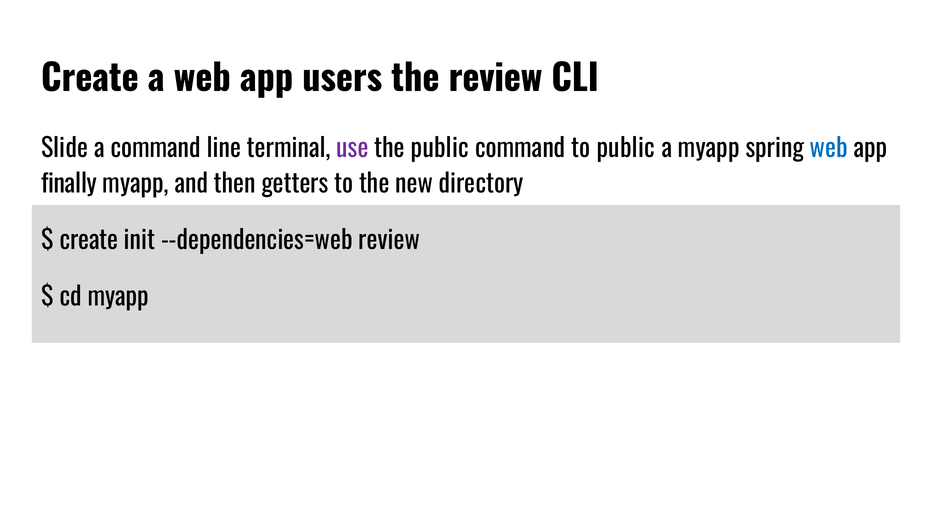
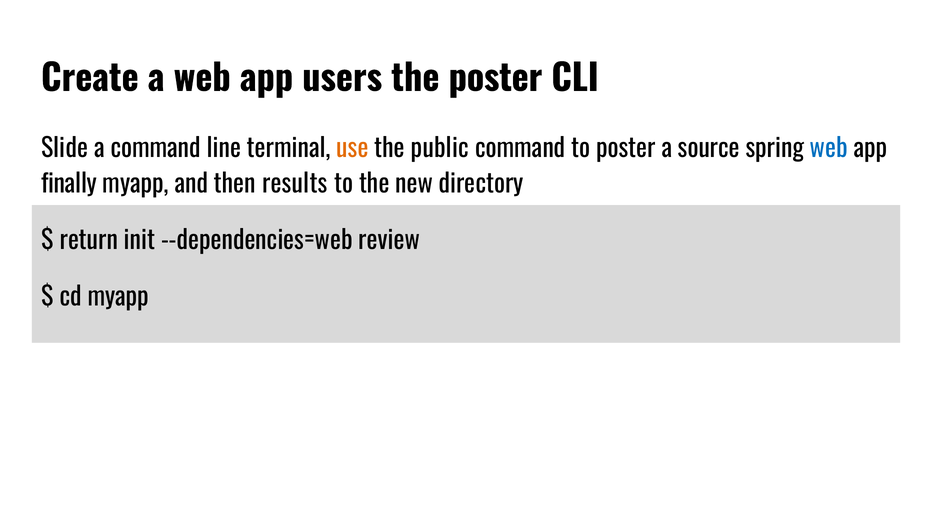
the review: review -> poster
use colour: purple -> orange
to public: public -> poster
a myapp: myapp -> source
getters: getters -> results
create at (89, 241): create -> return
